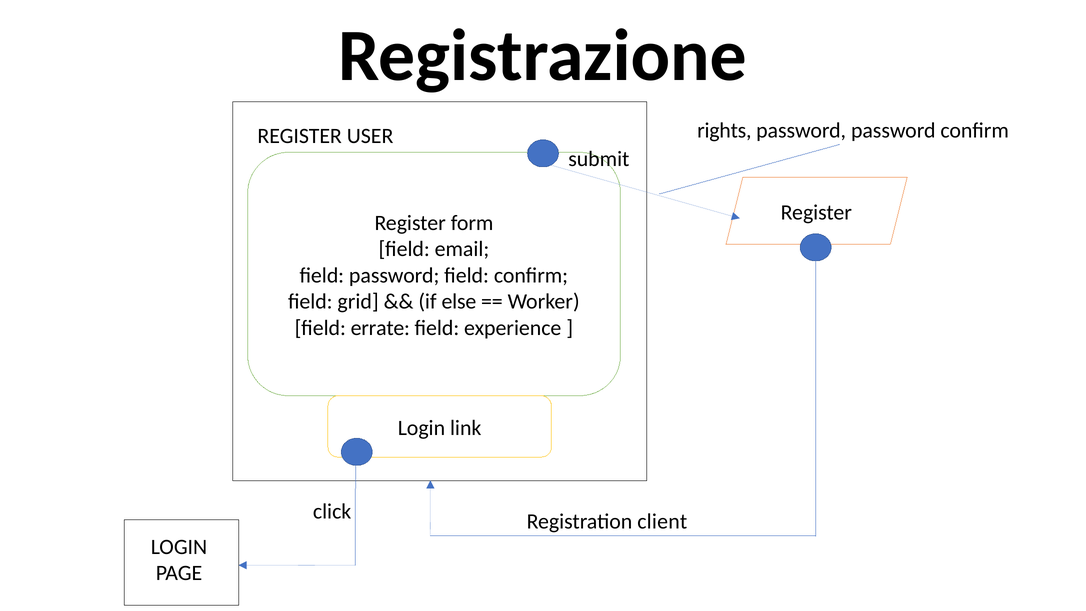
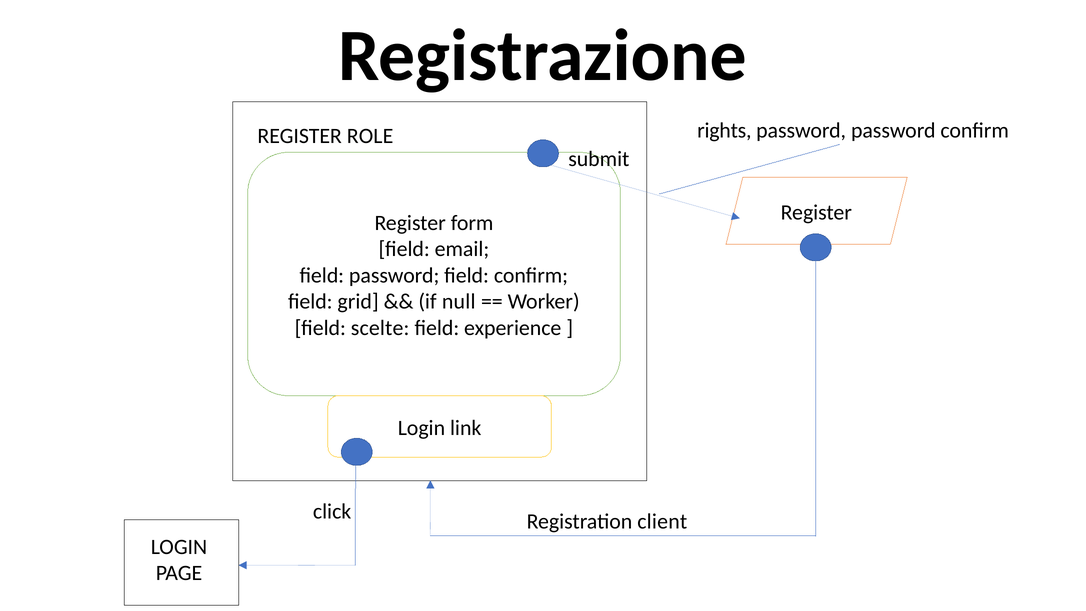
USER: USER -> ROLE
else: else -> null
errate: errate -> scelte
